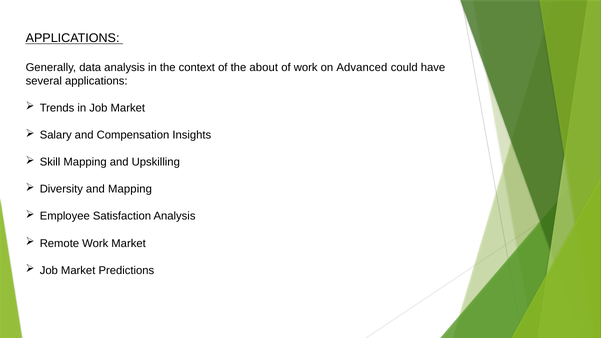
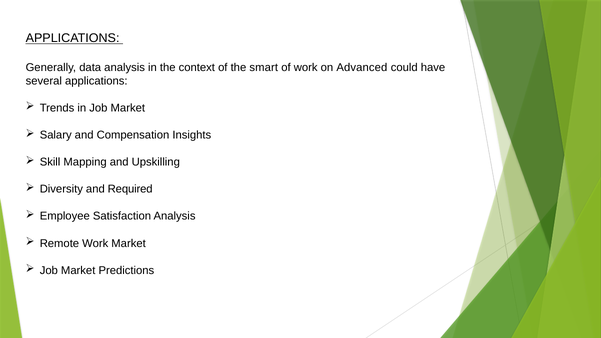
about: about -> smart
and Mapping: Mapping -> Required
